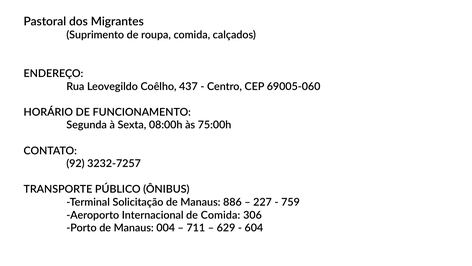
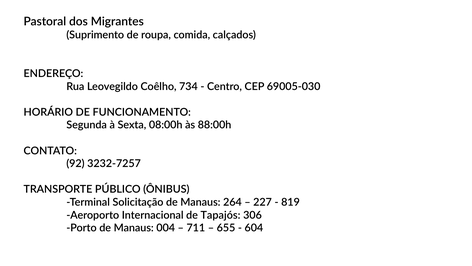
437: 437 -> 734
69005-060: 69005-060 -> 69005-030
75:00h: 75:00h -> 88:00h
886: 886 -> 264
759: 759 -> 819
de Comida: Comida -> Tapajós
629: 629 -> 655
